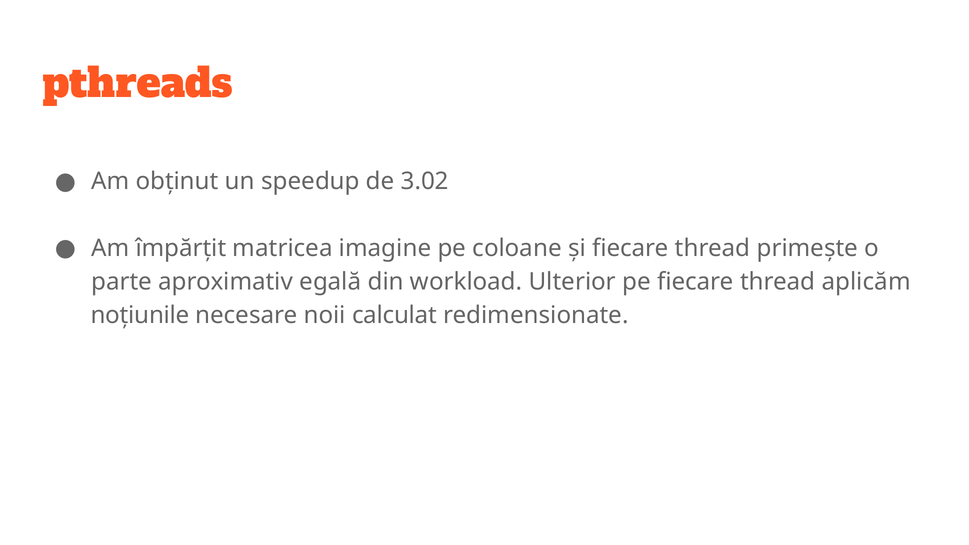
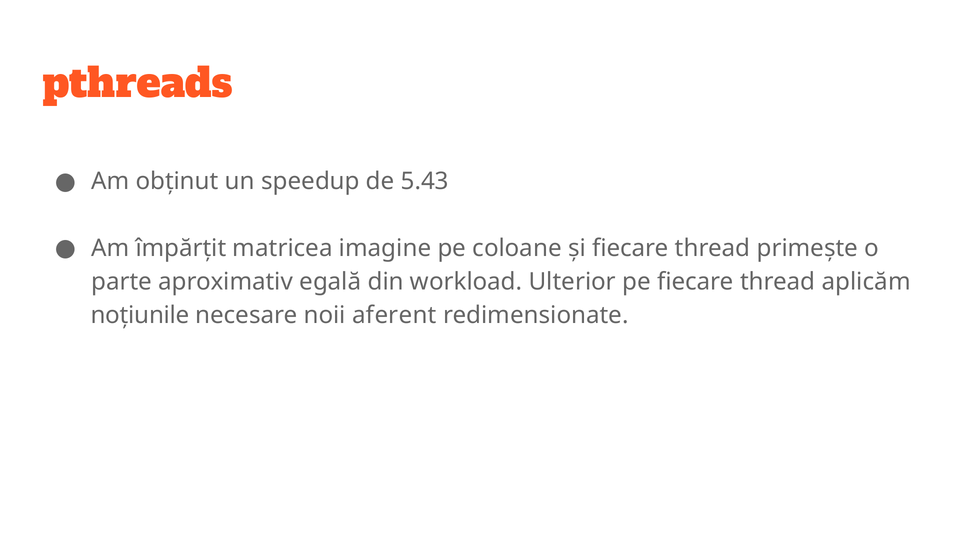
3.02: 3.02 -> 5.43
calculat: calculat -> aferent
